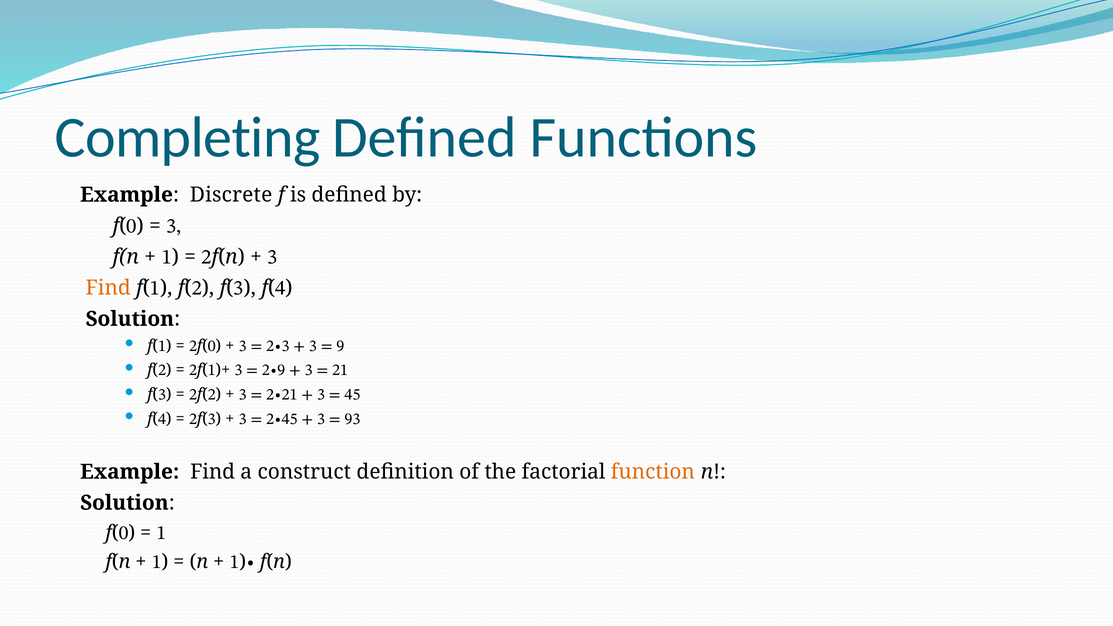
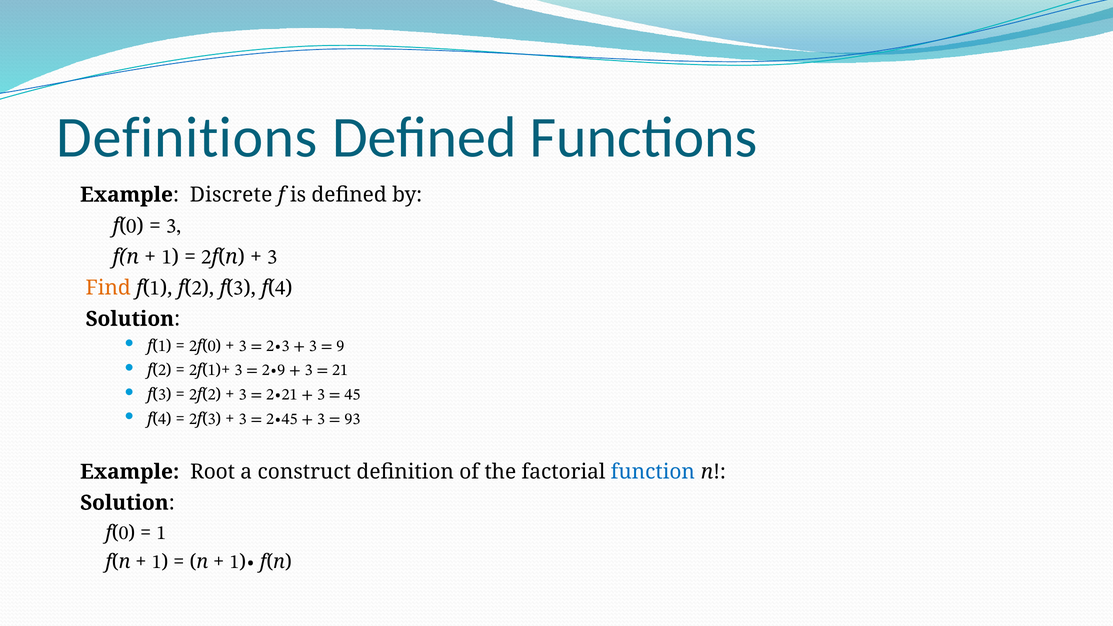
Completing: Completing -> Definitions
Example Find: Find -> Root
function colour: orange -> blue
